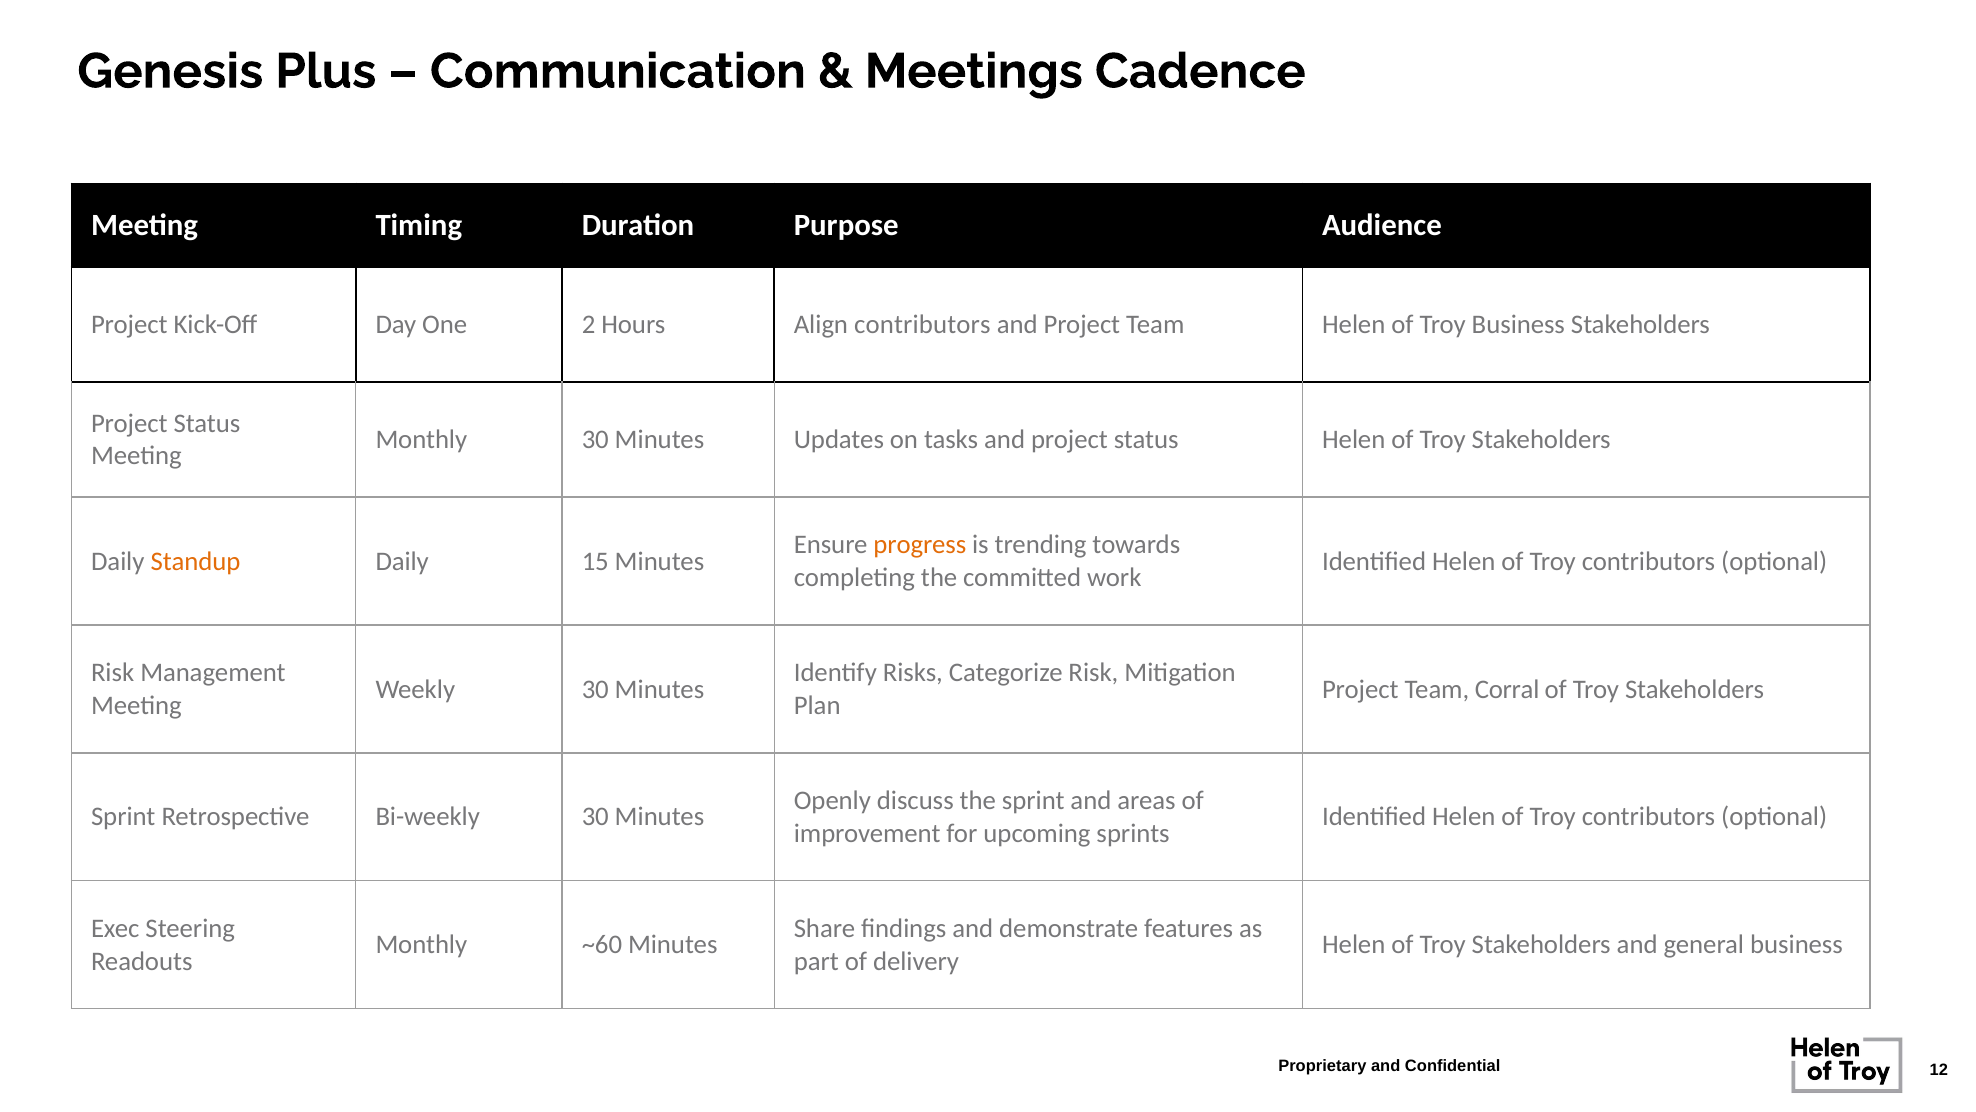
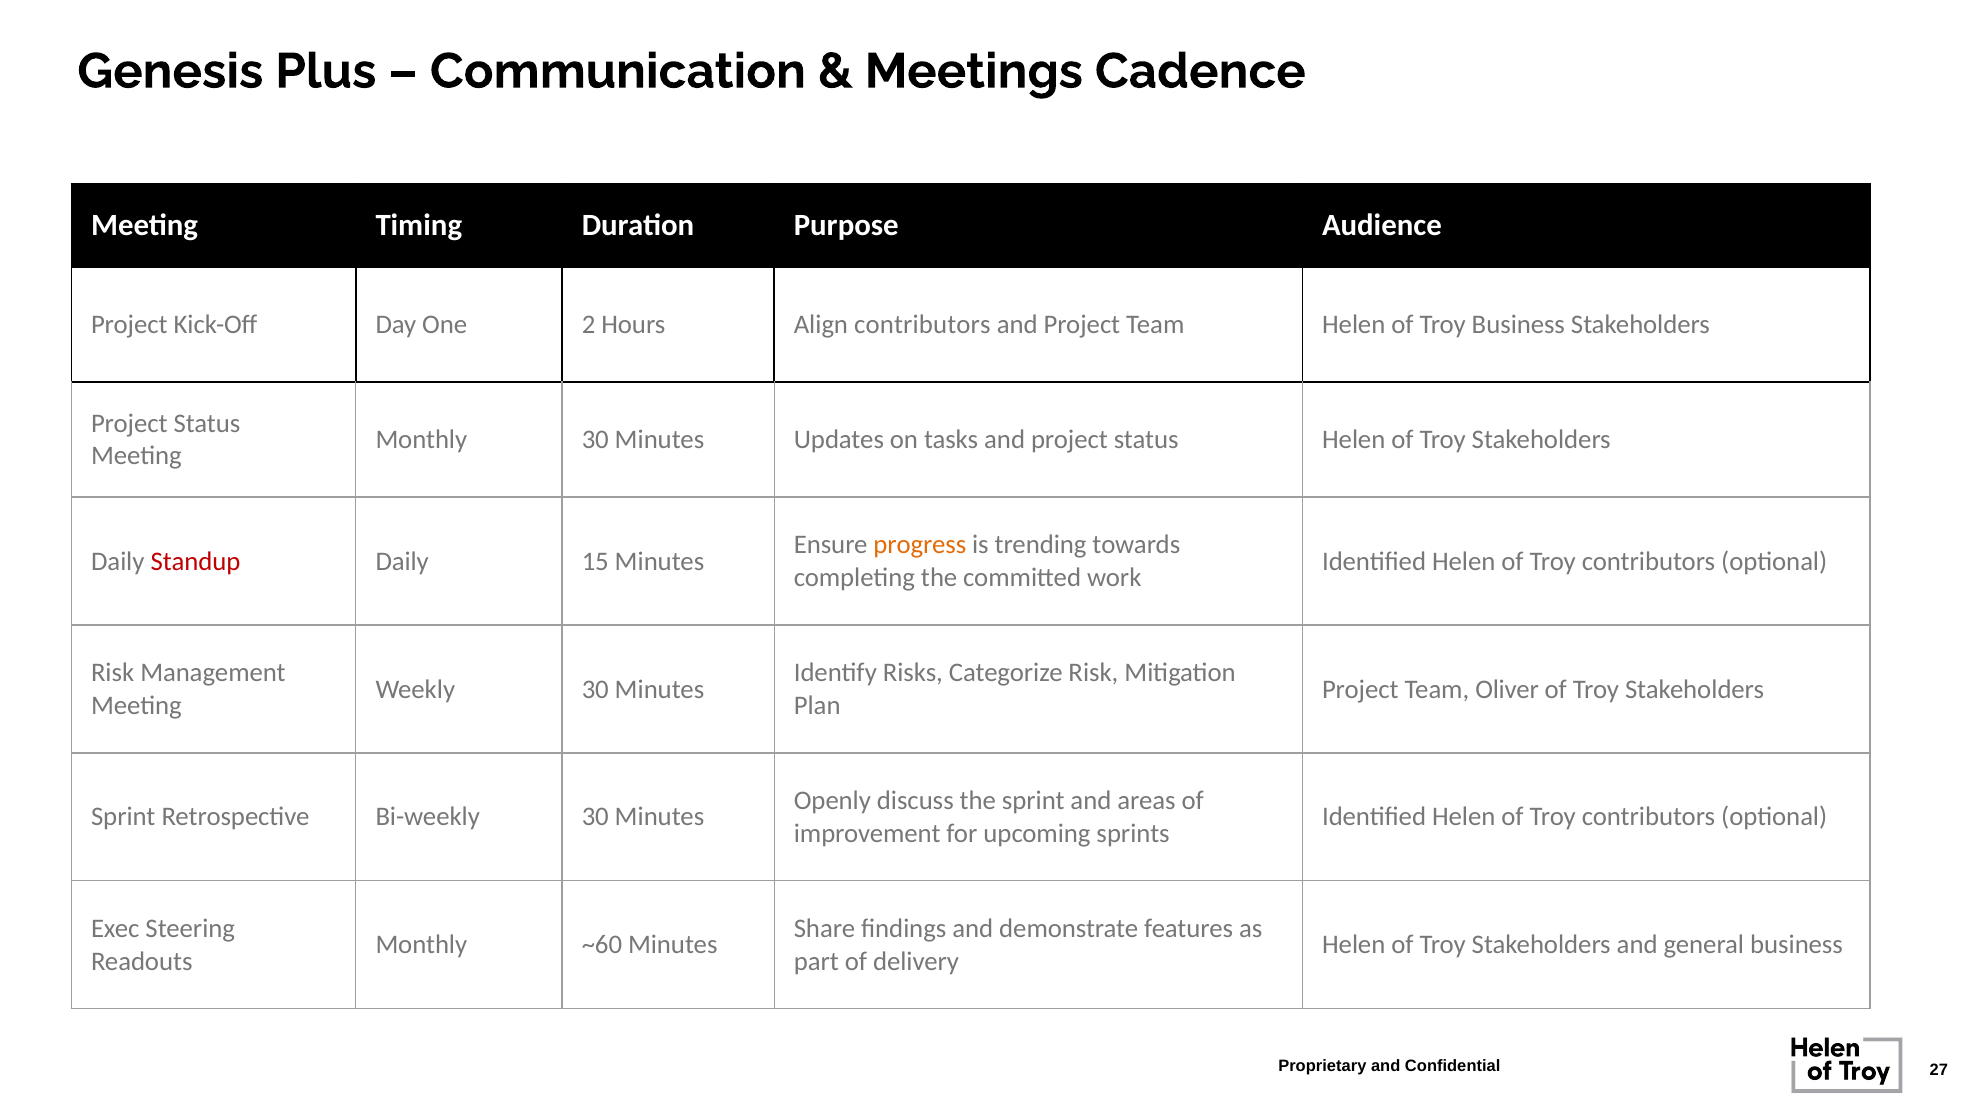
Standup colour: orange -> red
Corral: Corral -> Oliver
12: 12 -> 27
